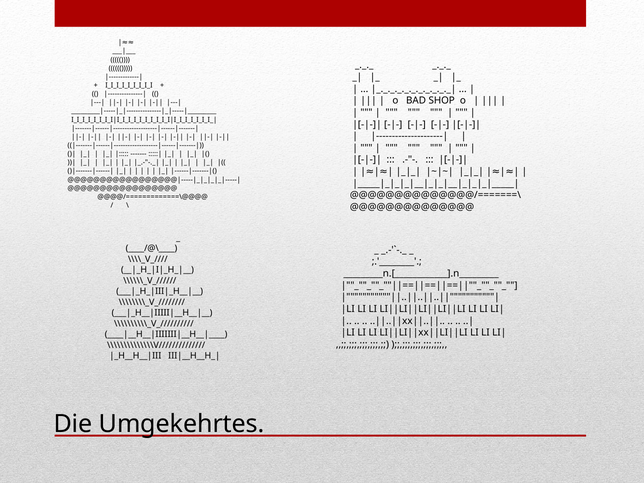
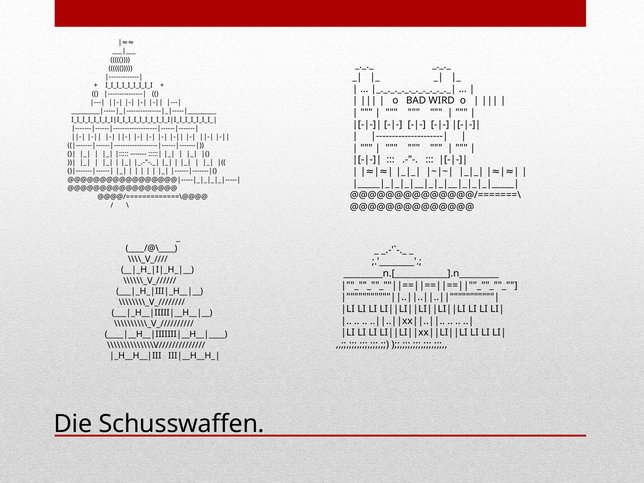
SHOP: SHOP -> WIRD
Umgekehrtes: Umgekehrtes -> Schusswaffen
